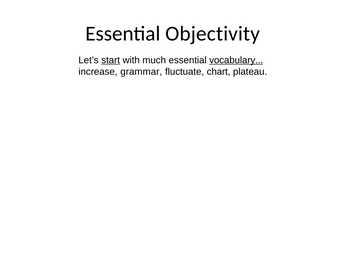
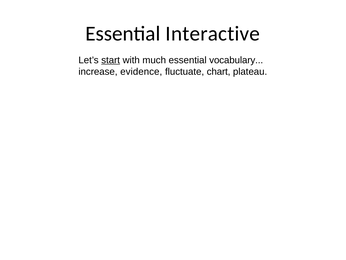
Objectivity: Objectivity -> Interactive
vocabulary underline: present -> none
grammar: grammar -> evidence
